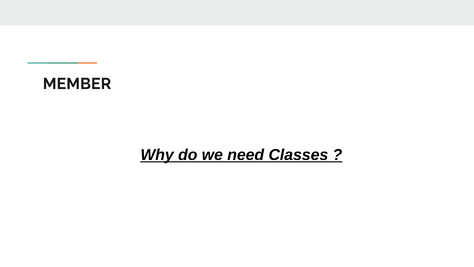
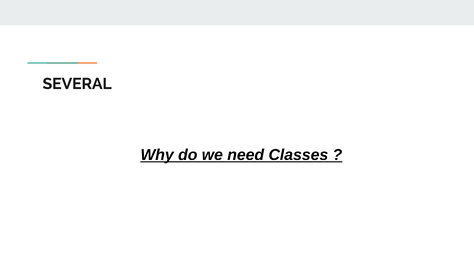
MEMBER: MEMBER -> SEVERAL
